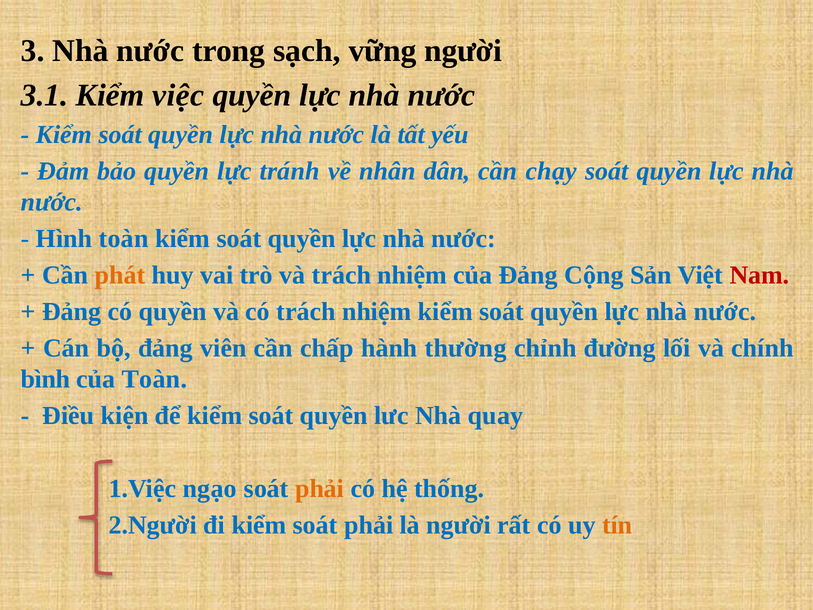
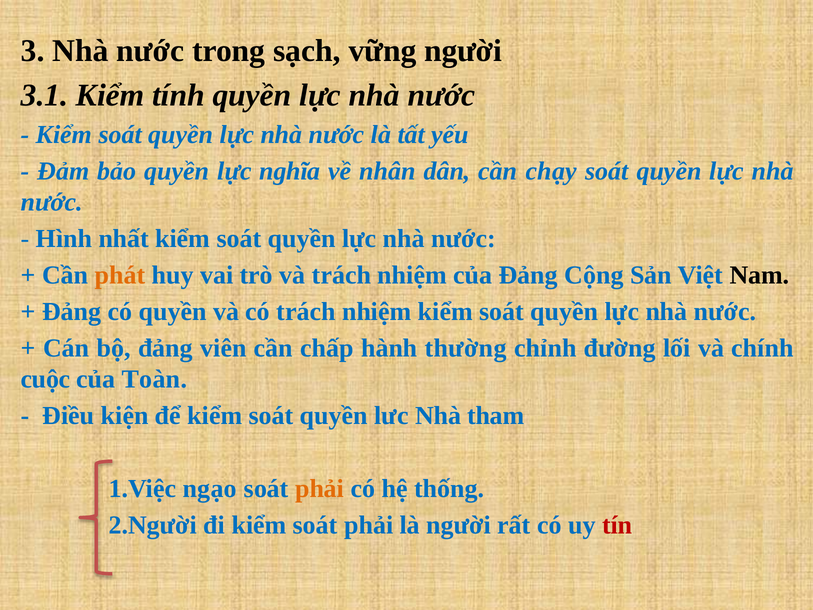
việc: việc -> tính
tránh: tránh -> nghĩa
Hình toàn: toàn -> nhất
Nam colour: red -> black
bình: bình -> cuộc
quay: quay -> tham
tín colour: orange -> red
